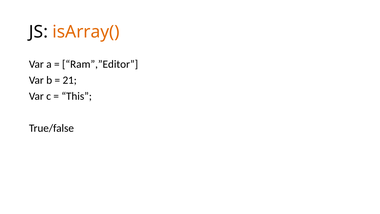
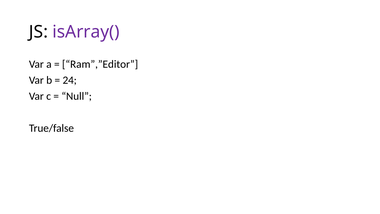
isArray( colour: orange -> purple
21: 21 -> 24
This: This -> Null
